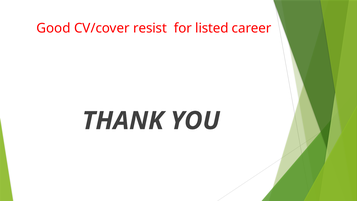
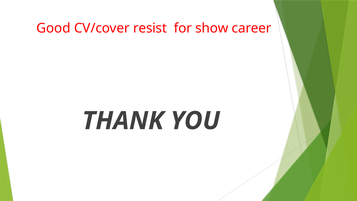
listed: listed -> show
